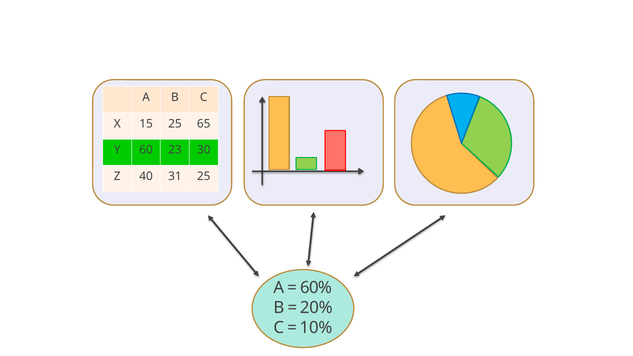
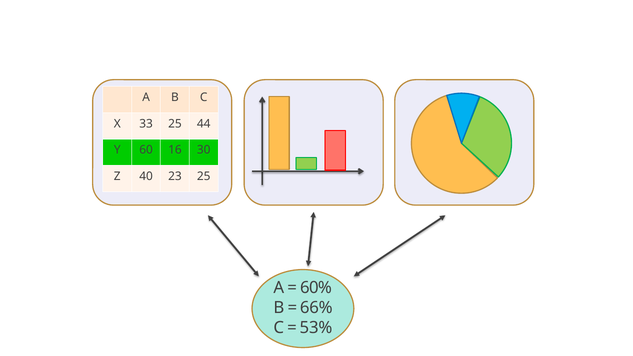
15: 15 -> 33
65: 65 -> 44
23: 23 -> 16
31: 31 -> 23
20%: 20% -> 66%
10%: 10% -> 53%
